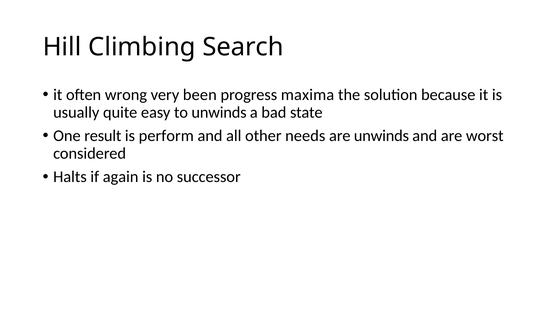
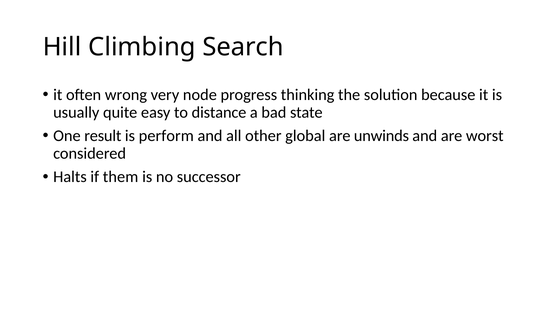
been: been -> node
maxima: maxima -> thinking
to unwinds: unwinds -> distance
needs: needs -> global
again: again -> them
